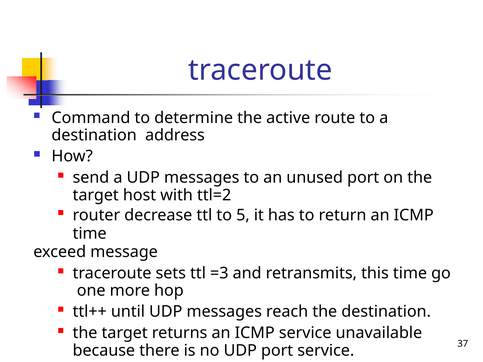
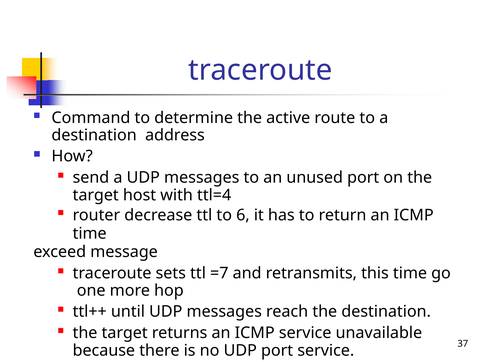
ttl=2: ttl=2 -> ttl=4
5: 5 -> 6
=3: =3 -> =7
